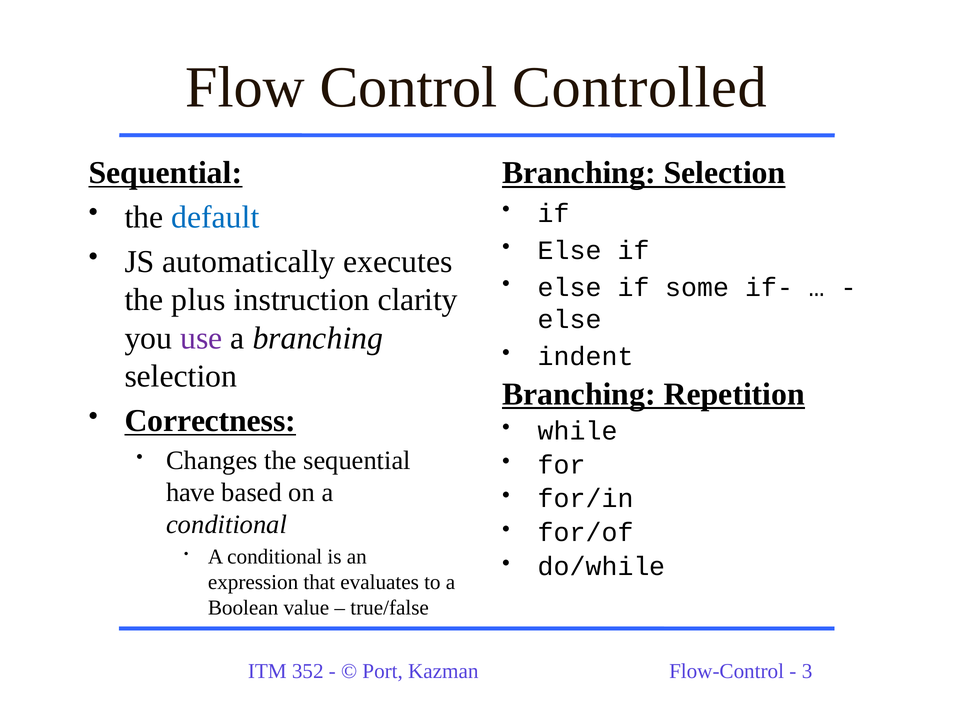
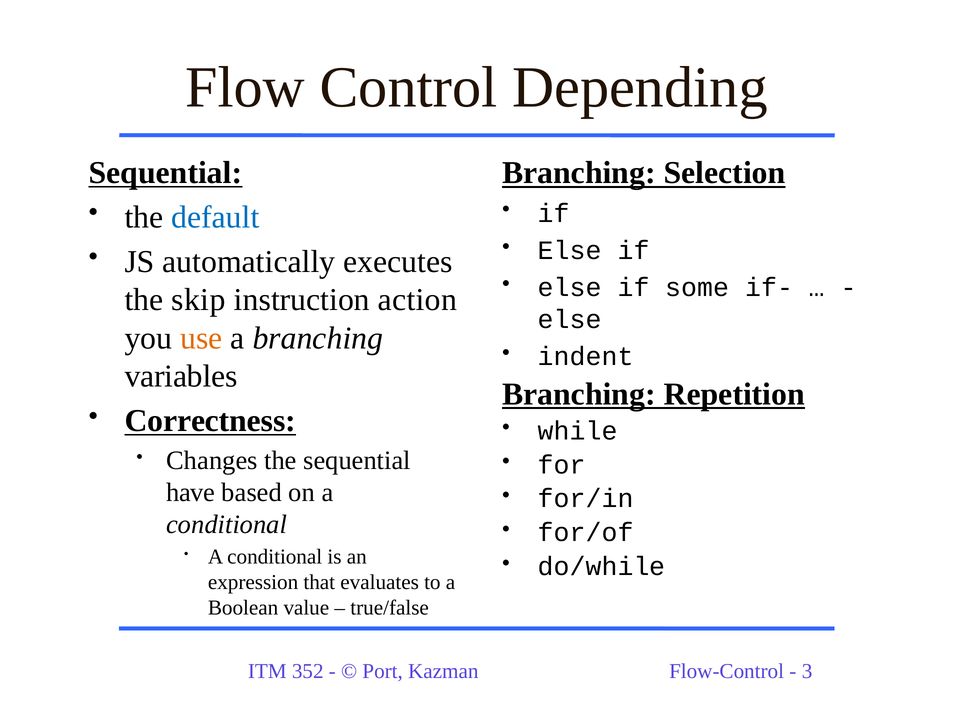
Controlled: Controlled -> Depending
plus: plus -> skip
clarity: clarity -> action
use colour: purple -> orange
selection at (181, 376): selection -> variables
